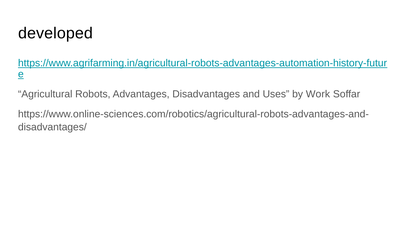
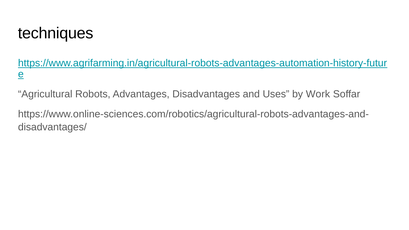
developed: developed -> techniques
